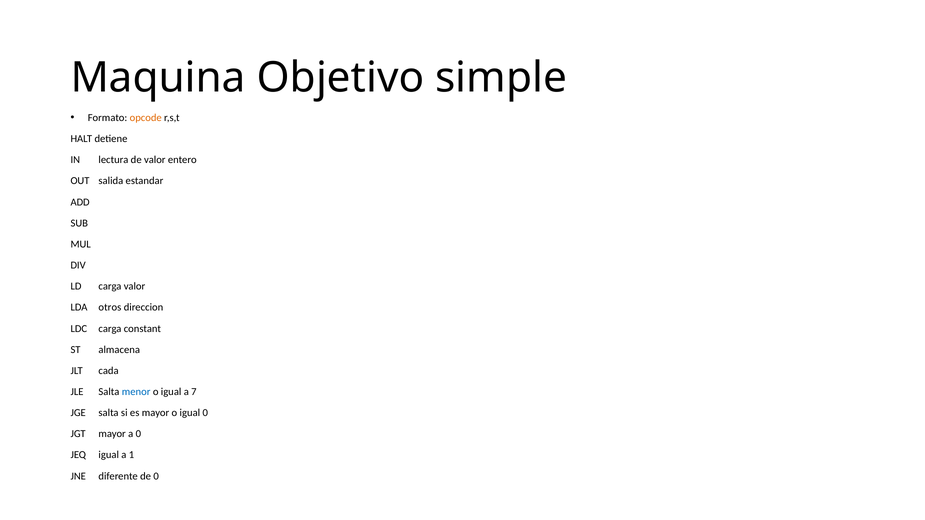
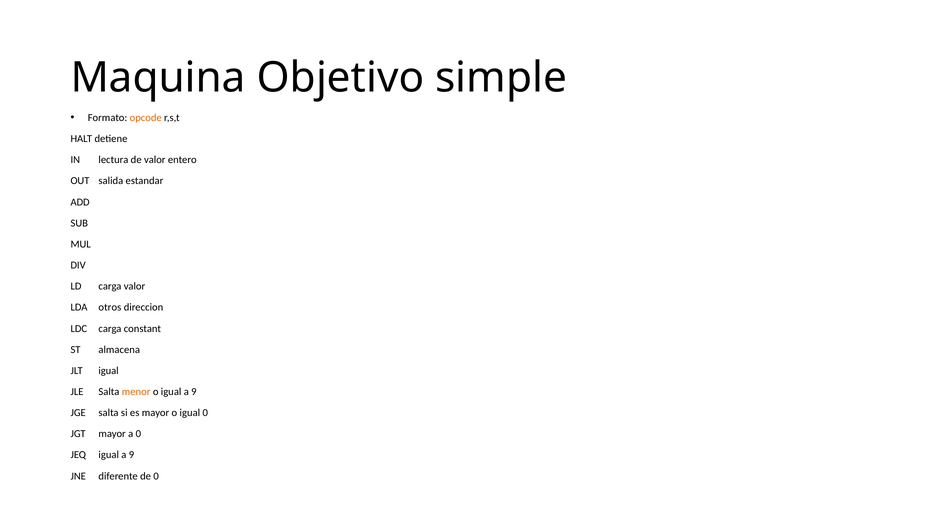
JLT cada: cada -> igual
menor colour: blue -> orange
o igual a 7: 7 -> 9
JEQ igual a 1: 1 -> 9
